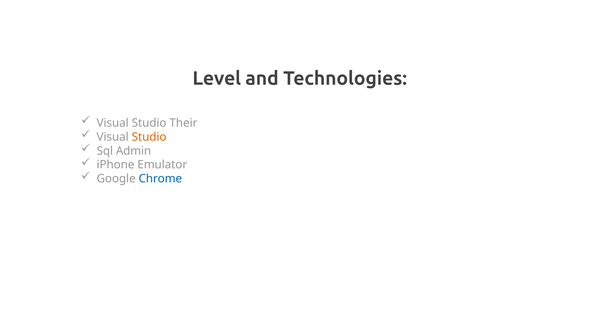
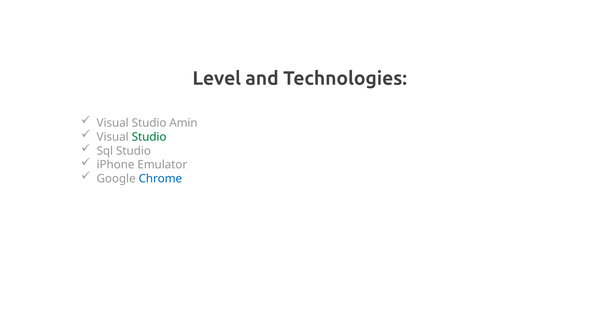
Their: Their -> Amin
Studio at (149, 137) colour: orange -> green
Sql Admin: Admin -> Studio
